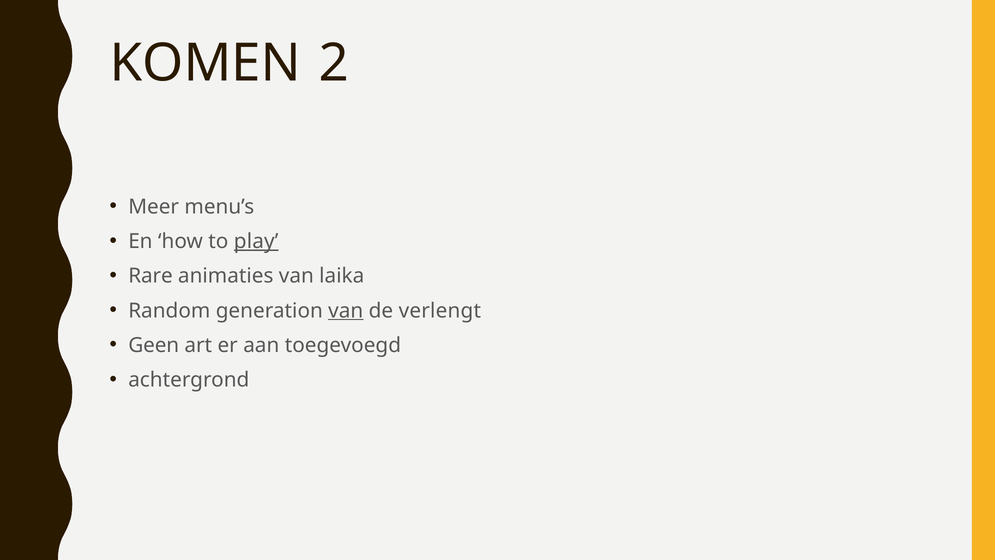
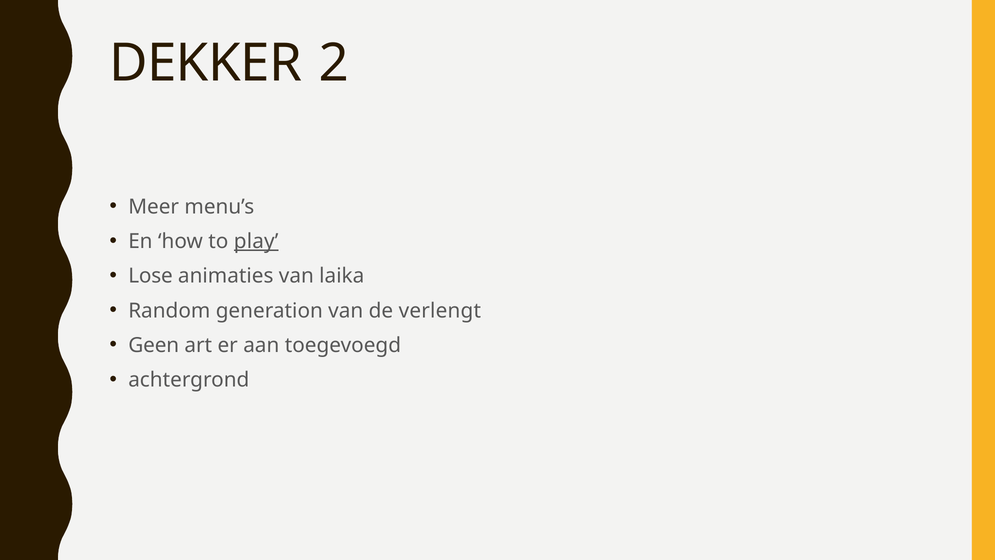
KOMEN: KOMEN -> DEKKER
Rare: Rare -> Lose
van at (346, 310) underline: present -> none
